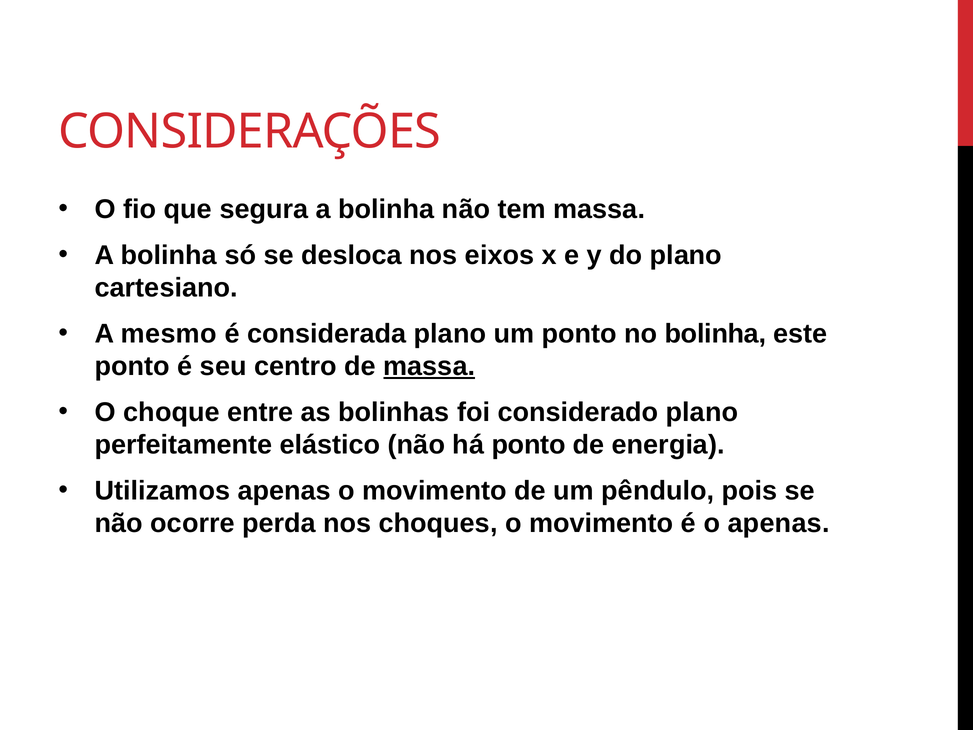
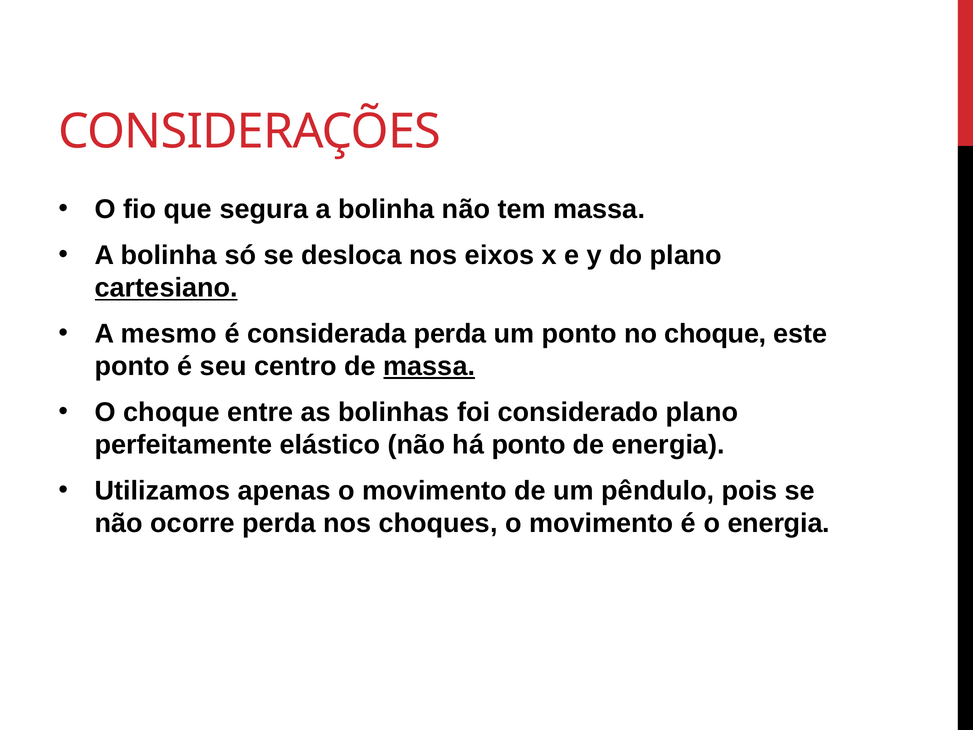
cartesiano underline: none -> present
considerada plano: plano -> perda
no bolinha: bolinha -> choque
o apenas: apenas -> energia
